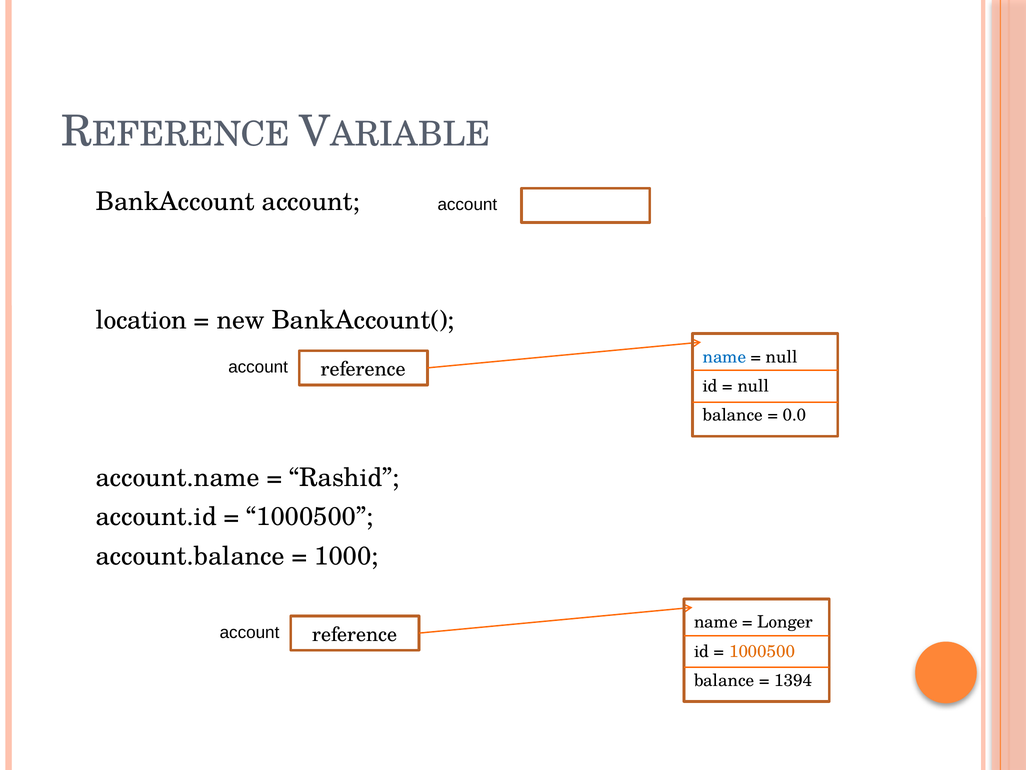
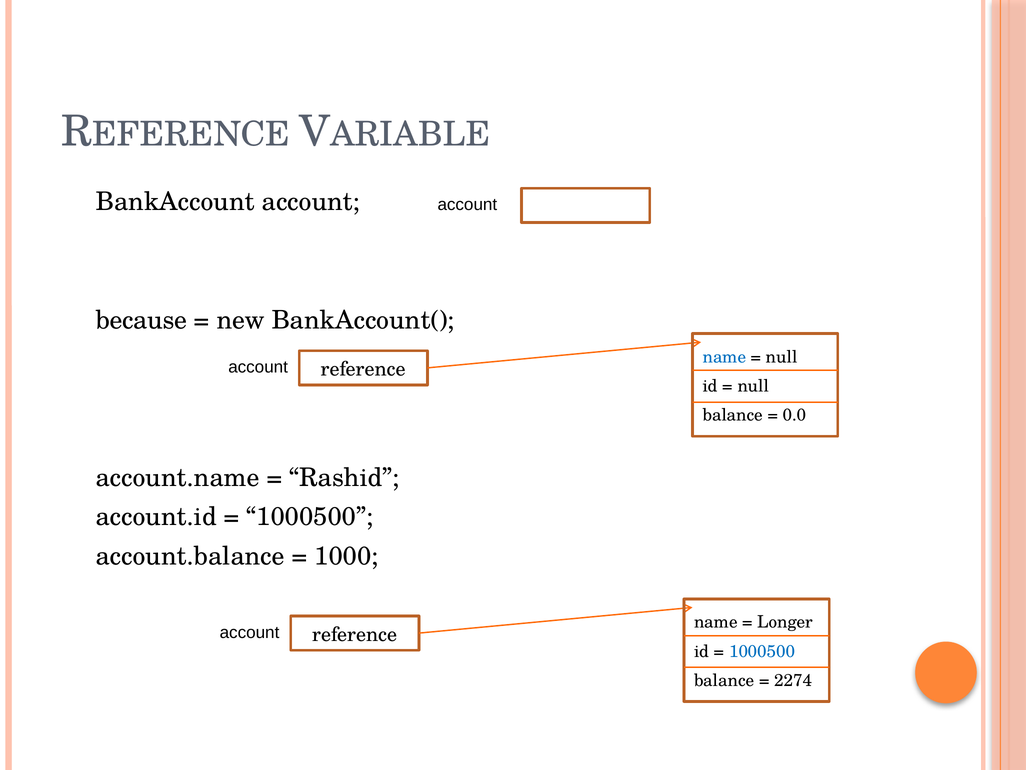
location: location -> because
1000500 at (762, 651) colour: orange -> blue
1394: 1394 -> 2274
